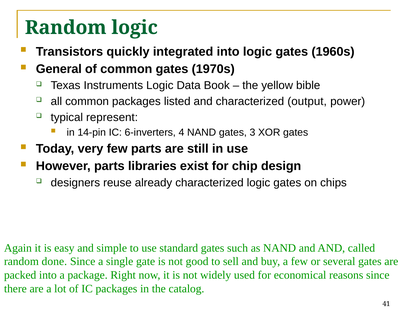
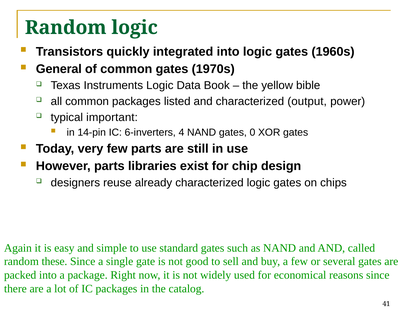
represent: represent -> important
3: 3 -> 0
done: done -> these
